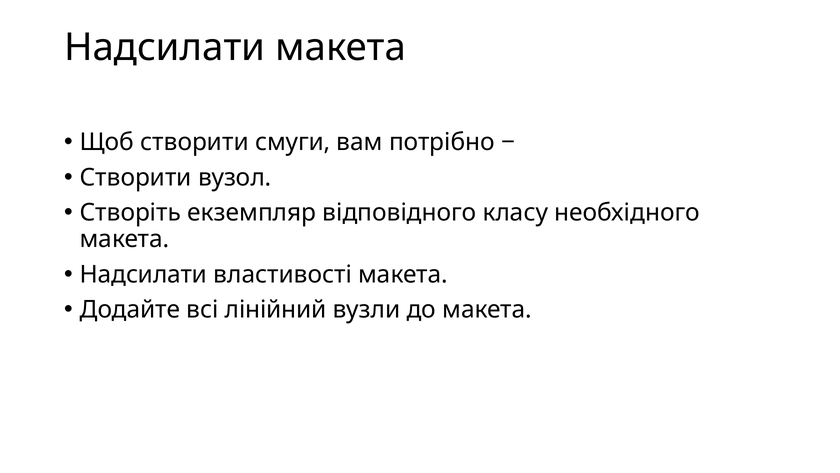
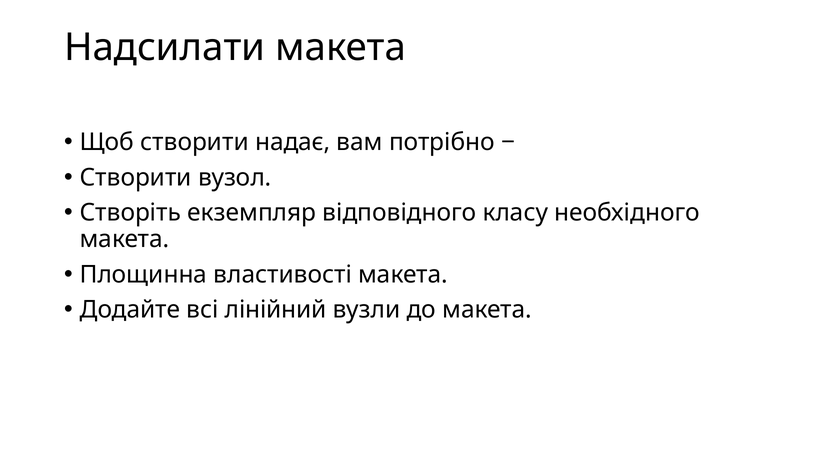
смуги: смуги -> надає
Надсилати at (143, 274): Надсилати -> Площинна
